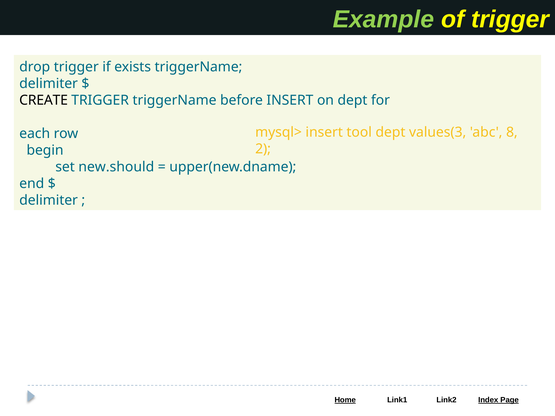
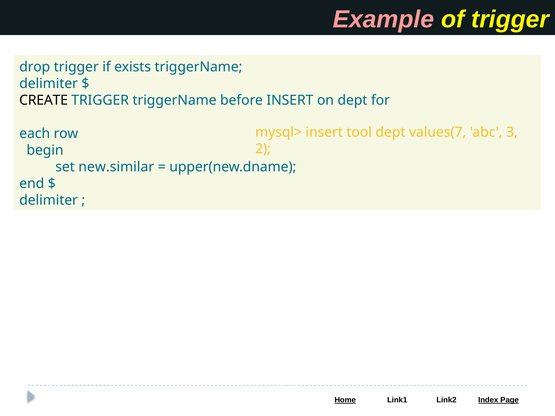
Example colour: light green -> pink
values(3: values(3 -> values(7
8: 8 -> 3
new.should: new.should -> new.similar
